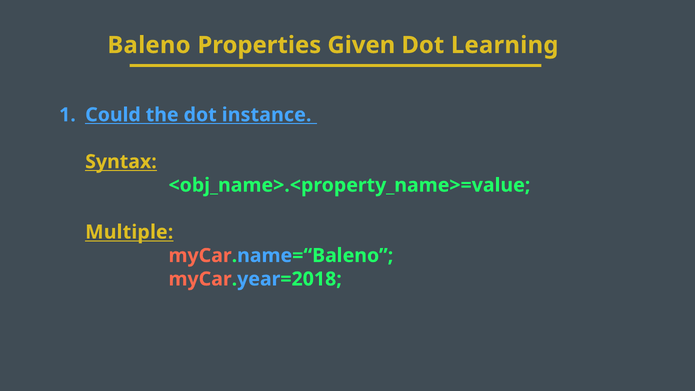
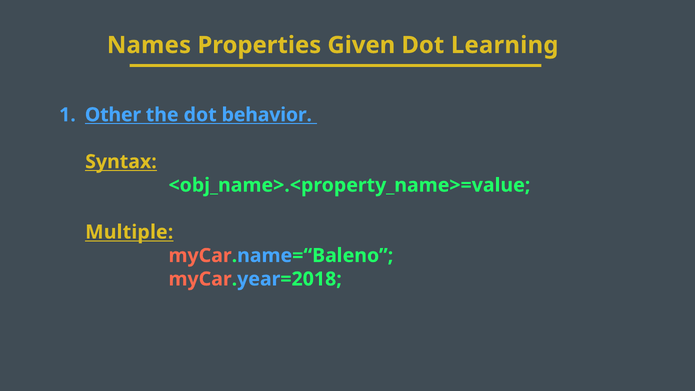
Baleno: Baleno -> Names
Could: Could -> Other
instance: instance -> behavior
